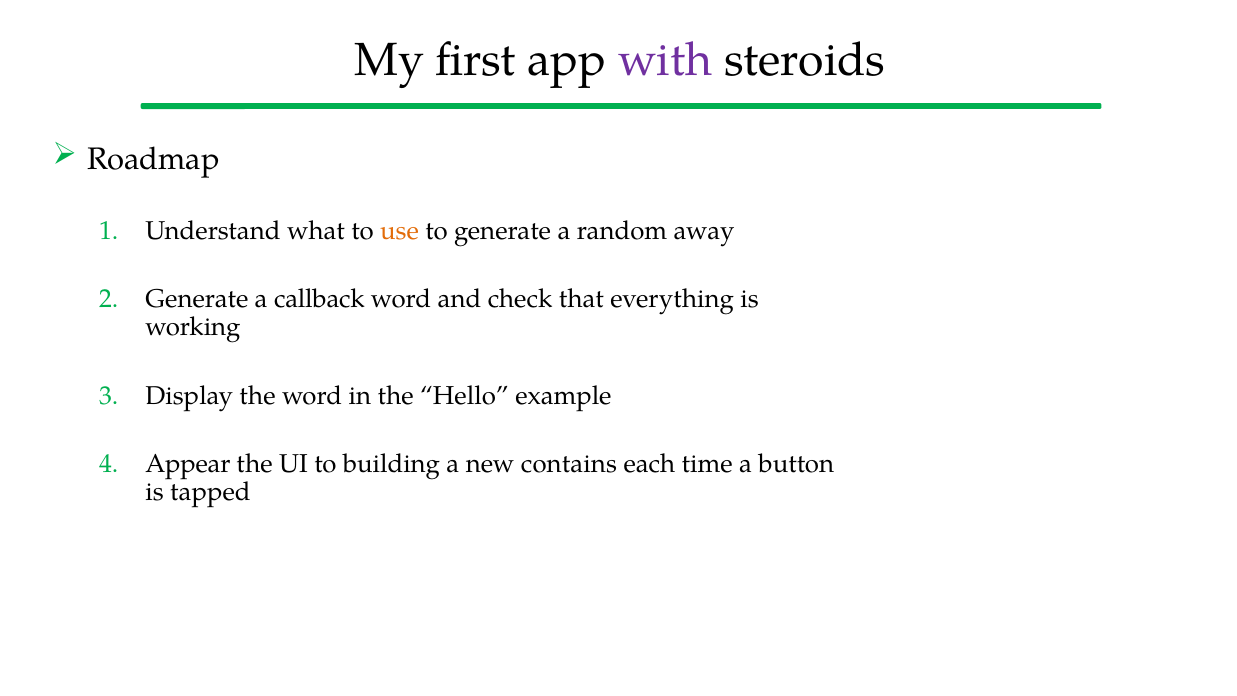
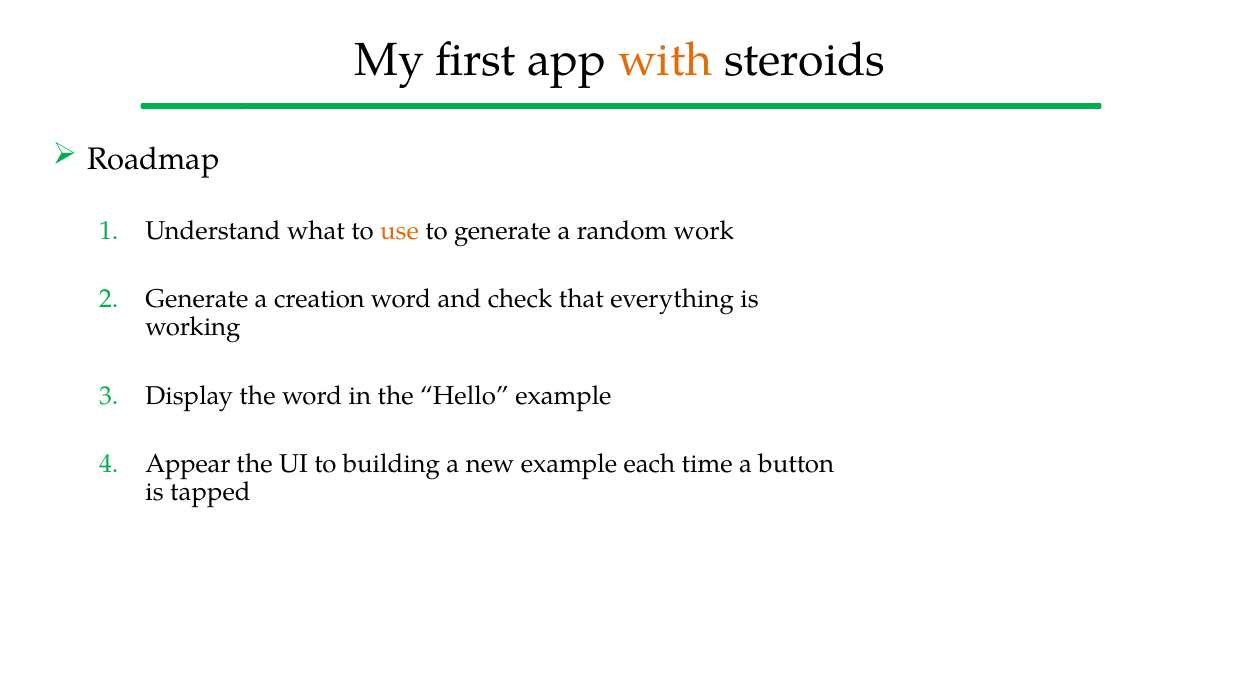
with colour: purple -> orange
away: away -> work
callback: callback -> creation
new contains: contains -> example
